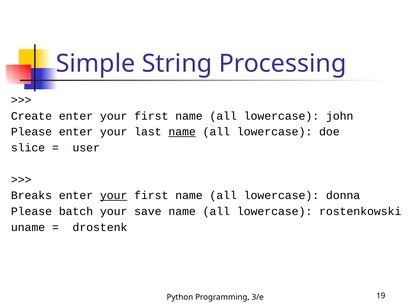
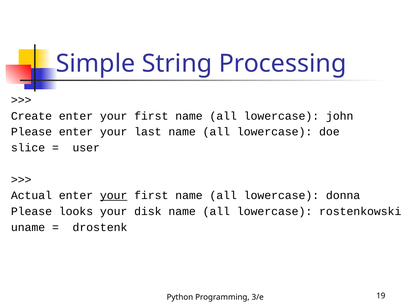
name at (182, 132) underline: present -> none
Breaks: Breaks -> Actual
batch: batch -> looks
save: save -> disk
